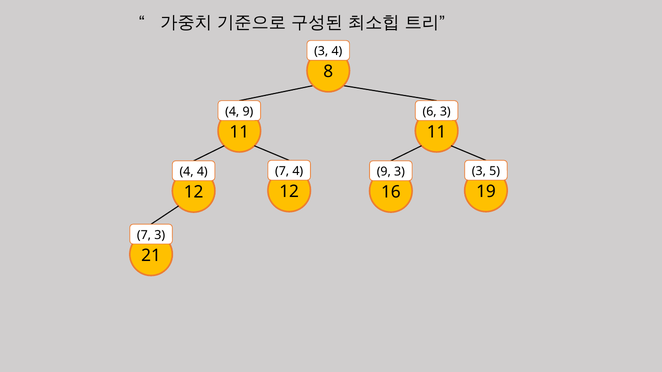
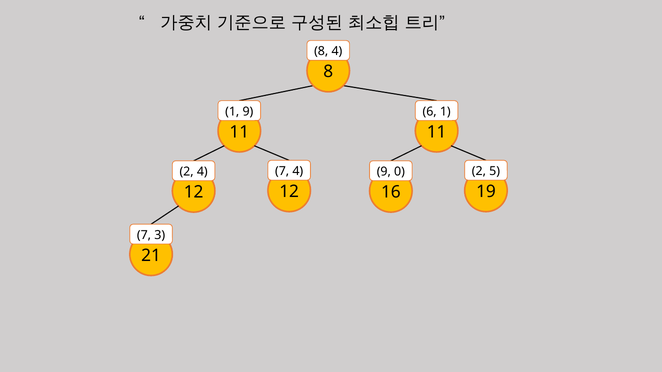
3 at (321, 51): 3 -> 8
4 at (232, 112): 4 -> 1
6 3: 3 -> 1
3 at (479, 171): 3 -> 2
4 at (187, 172): 4 -> 2
9 3: 3 -> 0
